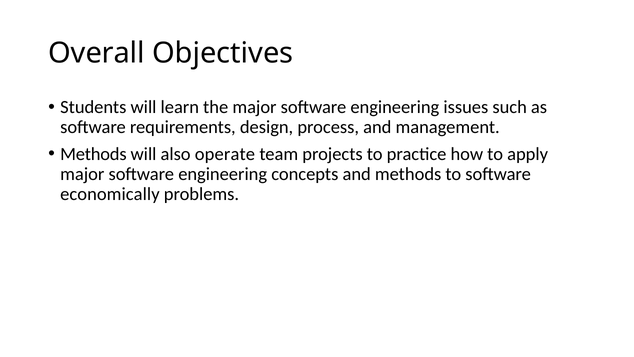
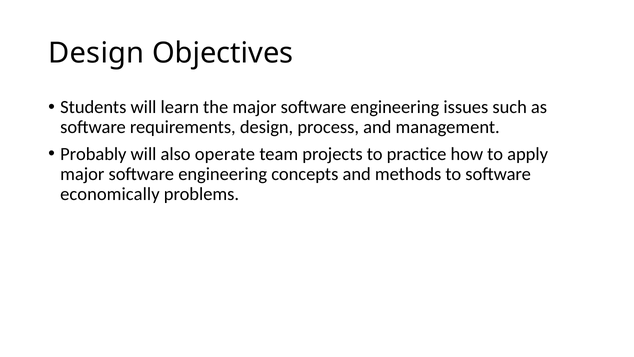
Overall at (96, 53): Overall -> Design
Methods at (93, 154): Methods -> Probably
